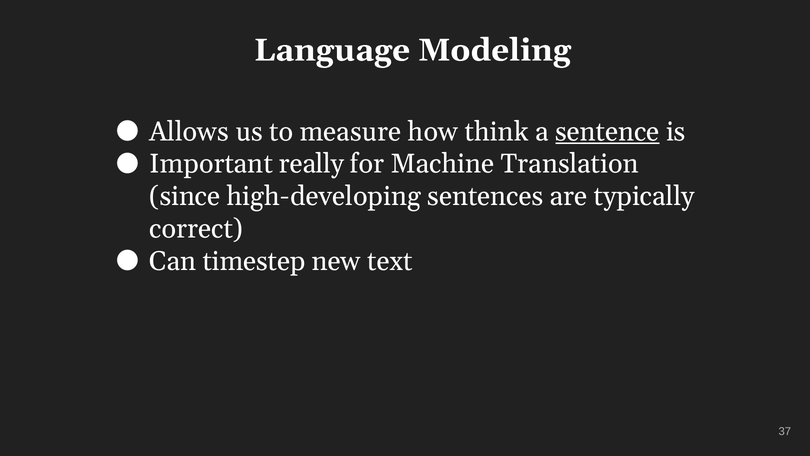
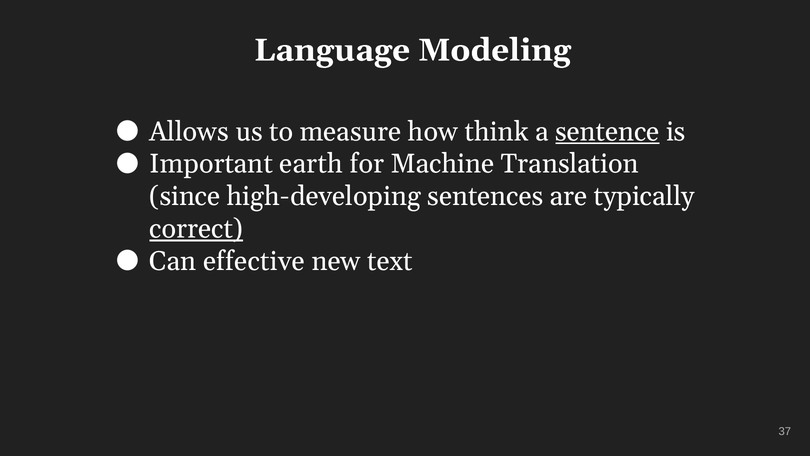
really: really -> earth
correct underline: none -> present
timestep: timestep -> effective
